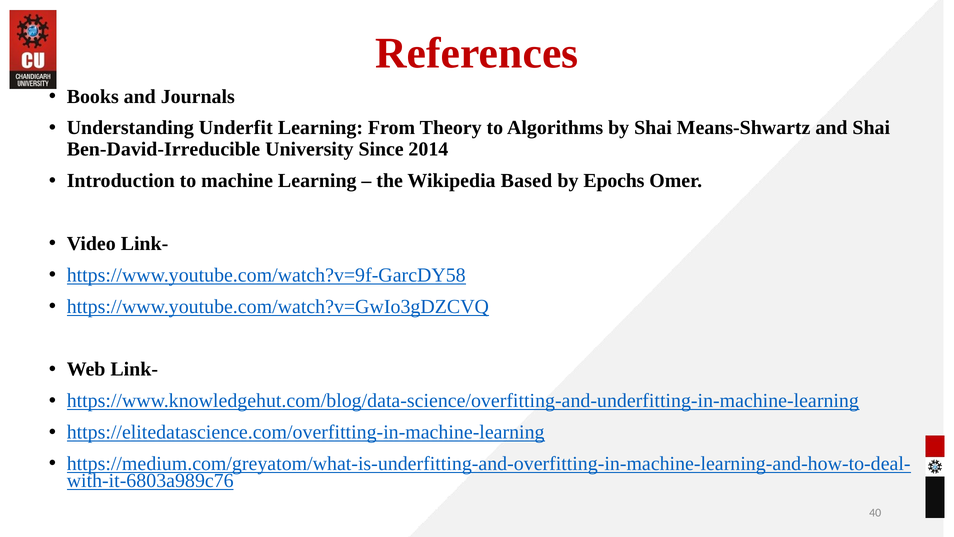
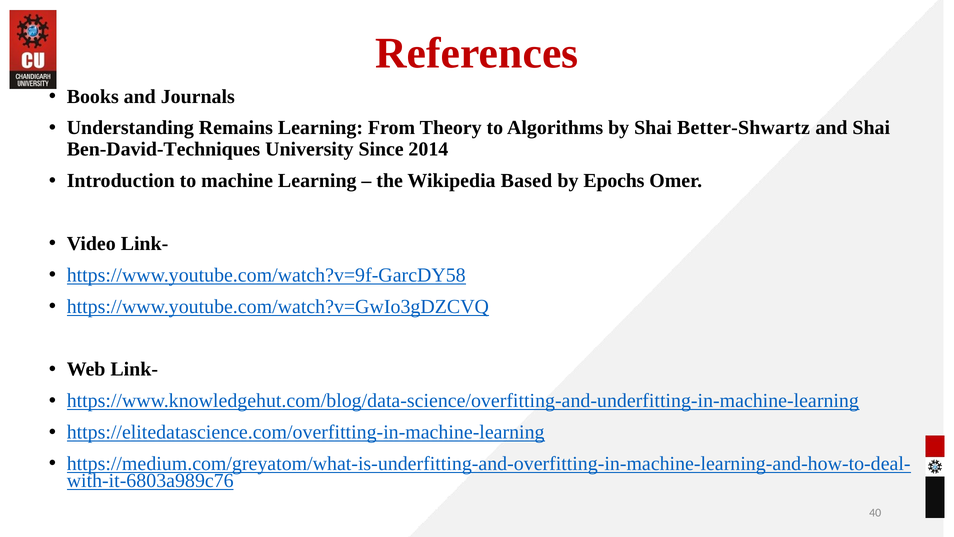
Underfit: Underfit -> Remains
Means-Shwartz: Means-Shwartz -> Better-Shwartz
Ben-David-Irreducible: Ben-David-Irreducible -> Ben-David-Techniques
